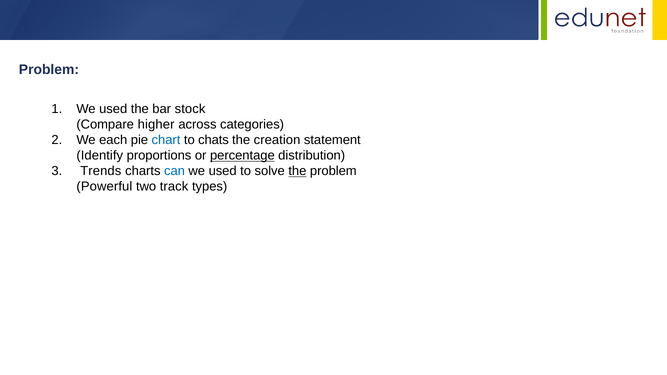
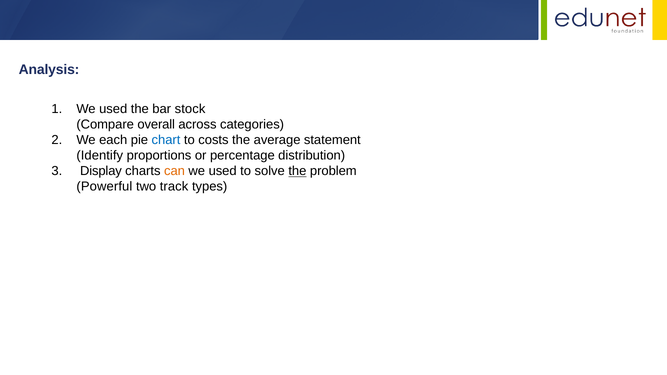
Problem at (49, 69): Problem -> Analysis
higher: higher -> overall
chats: chats -> costs
creation: creation -> average
percentage underline: present -> none
Trends: Trends -> Display
can colour: blue -> orange
